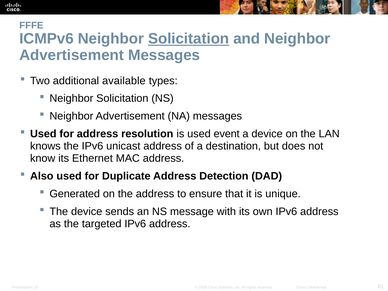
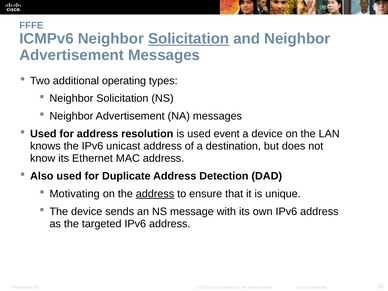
available: available -> operating
Generated: Generated -> Motivating
address at (155, 194) underline: none -> present
